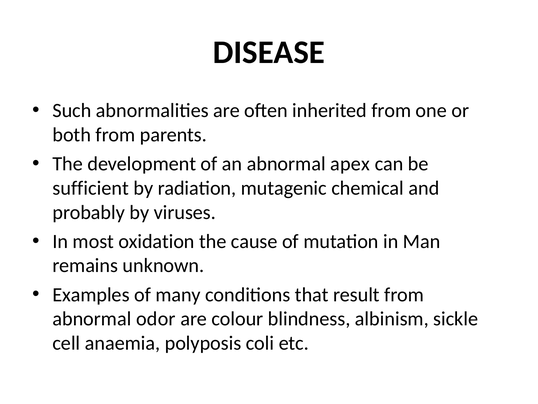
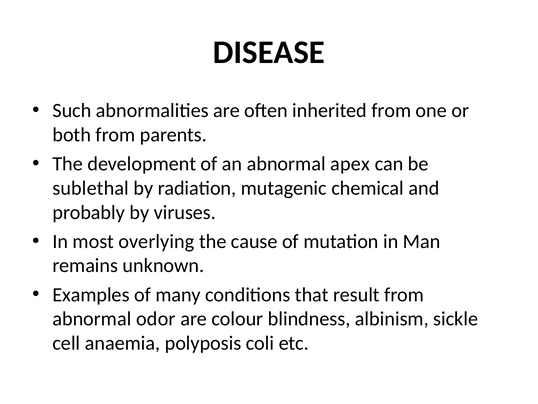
sufficient: sufficient -> sublethal
oxidation: oxidation -> overlying
